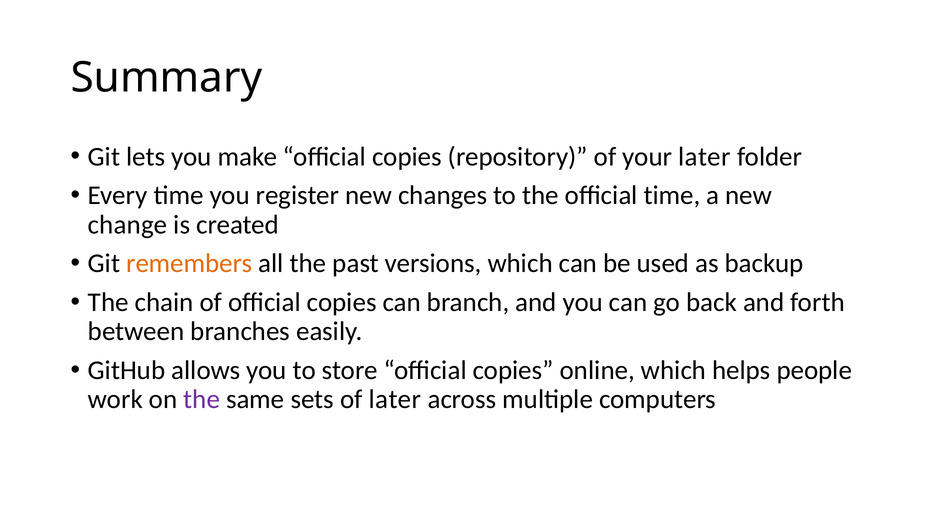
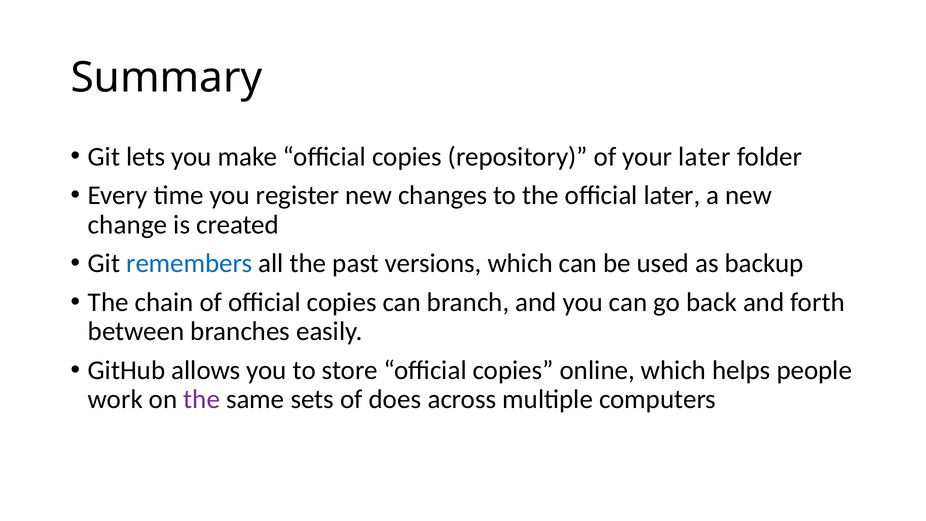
official time: time -> later
remembers colour: orange -> blue
of later: later -> does
